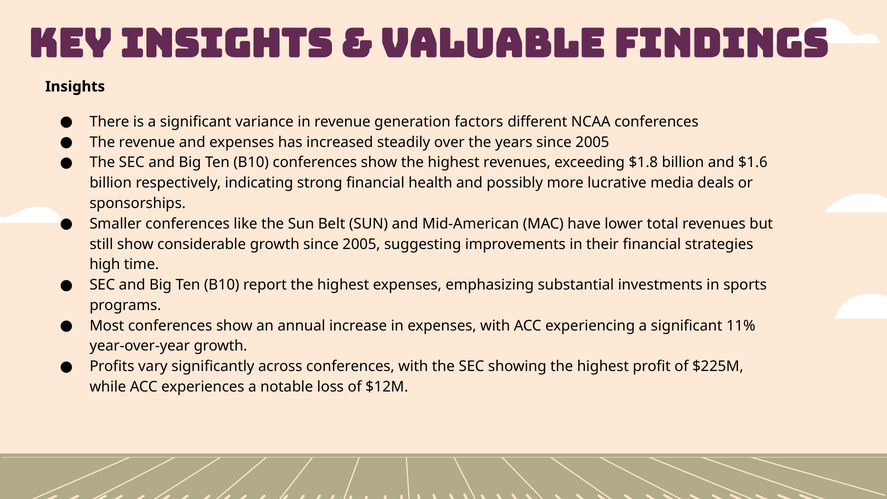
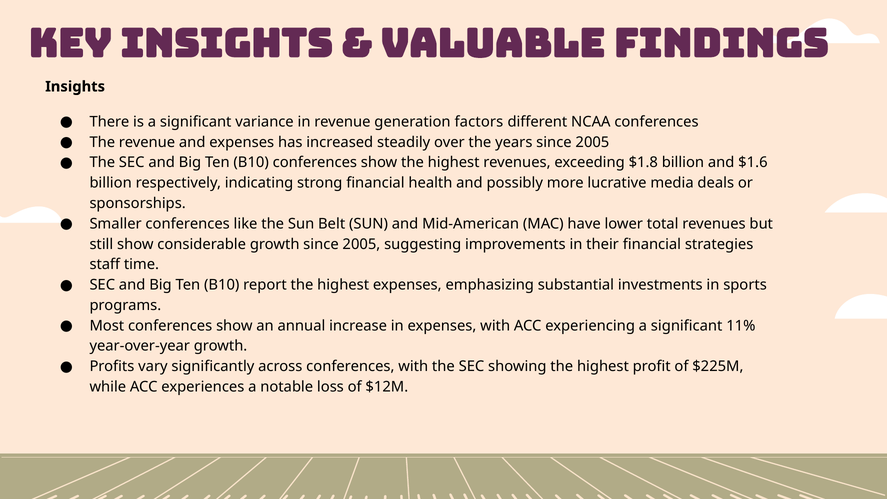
high: high -> staff
